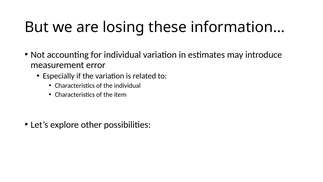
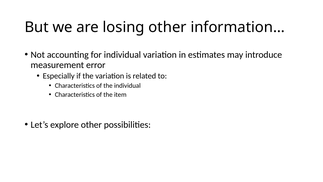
losing these: these -> other
